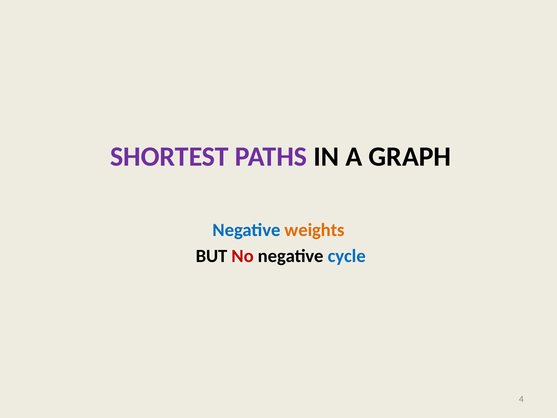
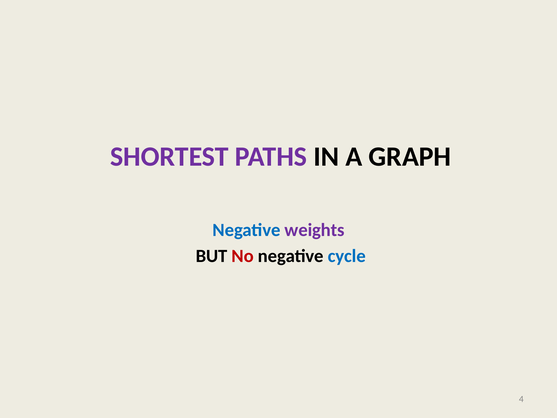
weights colour: orange -> purple
